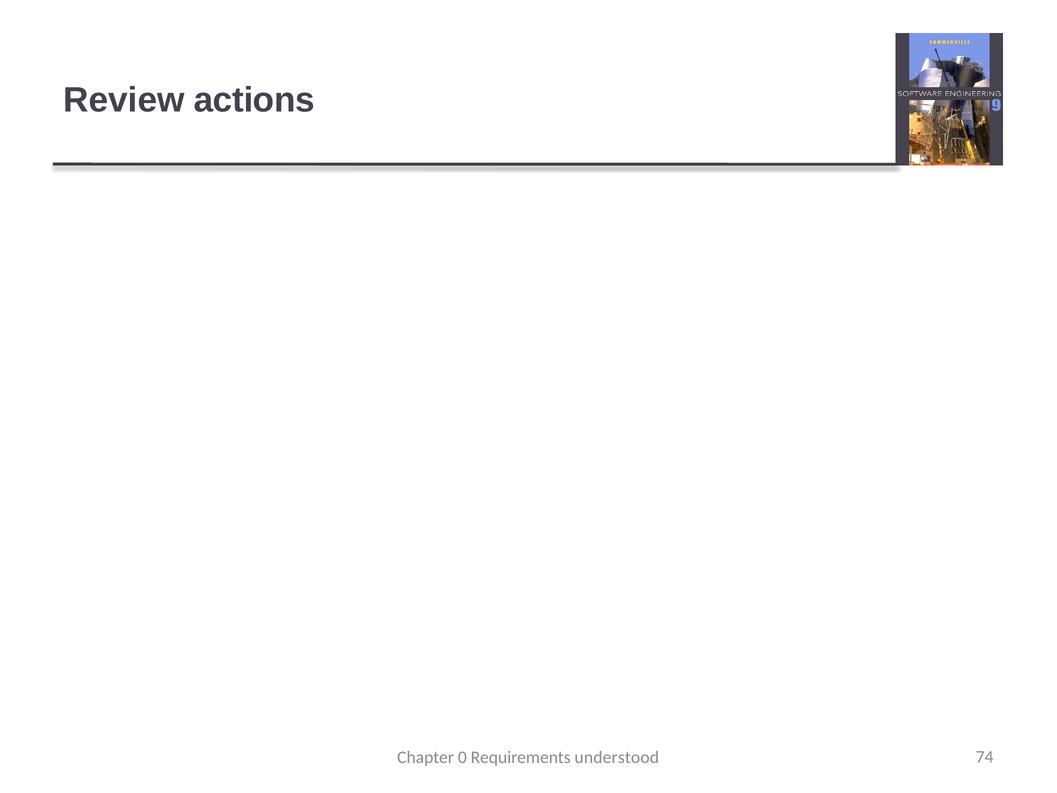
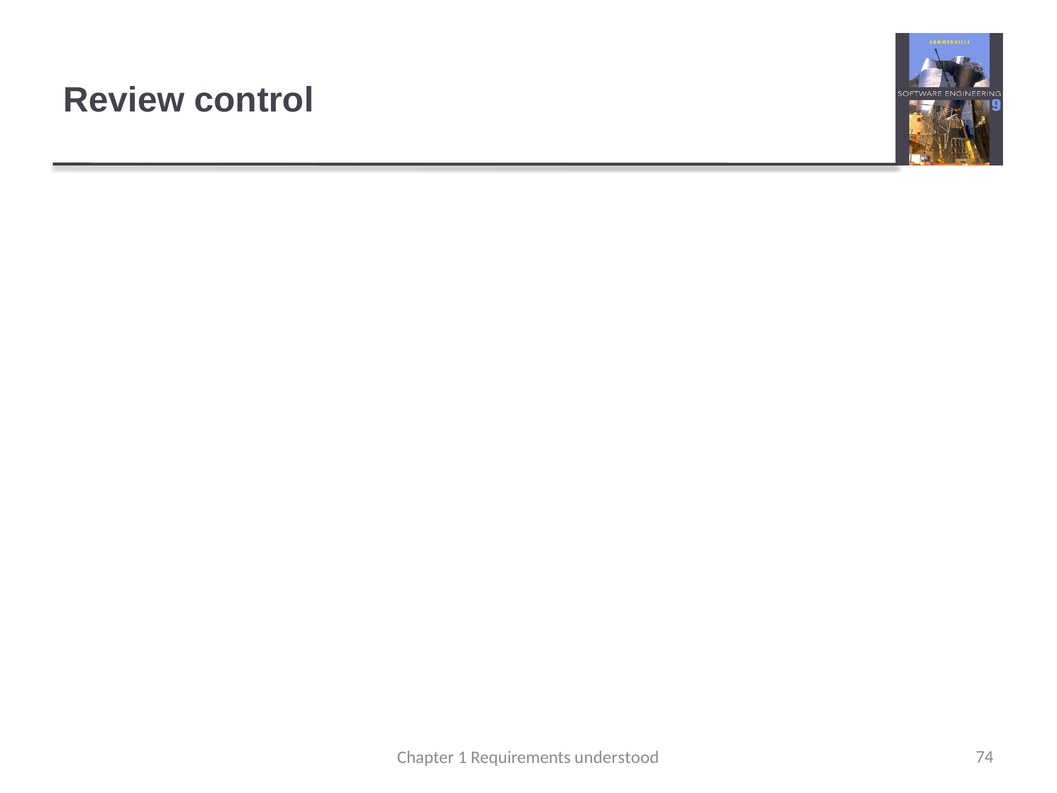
actions: actions -> control
0: 0 -> 1
